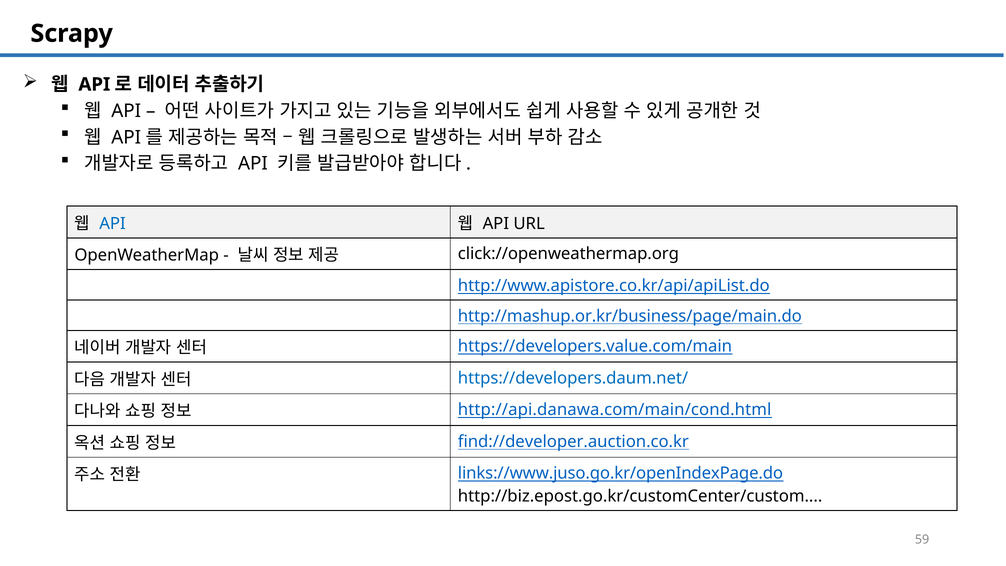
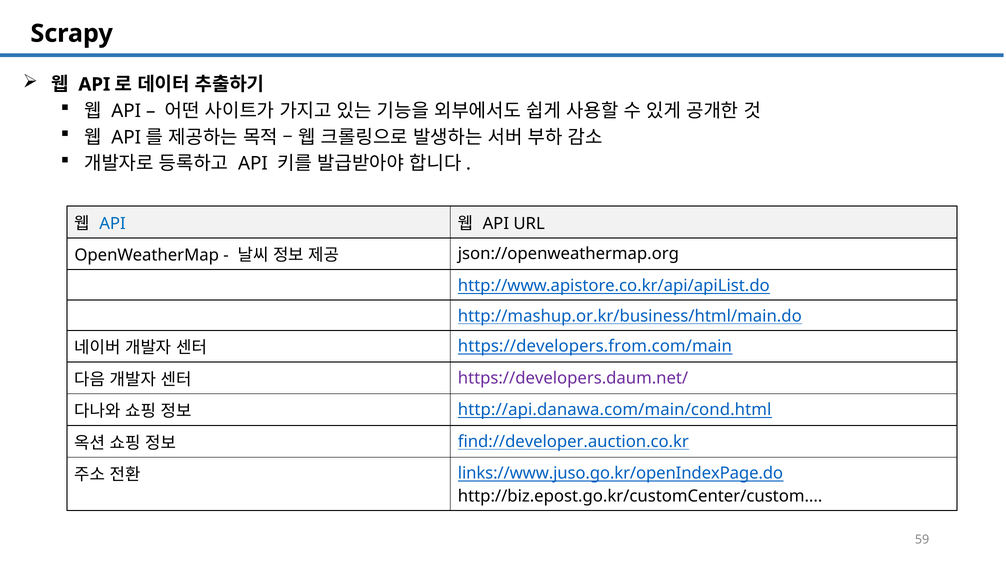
click://openweathermap.org: click://openweathermap.org -> json://openweathermap.org
http://mashup.or.kr/business/page/main.do: http://mashup.or.kr/business/page/main.do -> http://mashup.or.kr/business/html/main.do
https://developers.value.com/main: https://developers.value.com/main -> https://developers.from.com/main
https://developers.daum.net/ colour: blue -> purple
